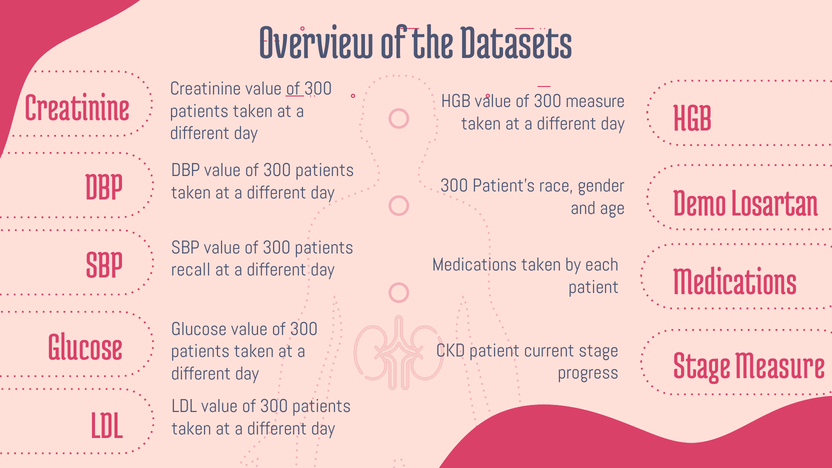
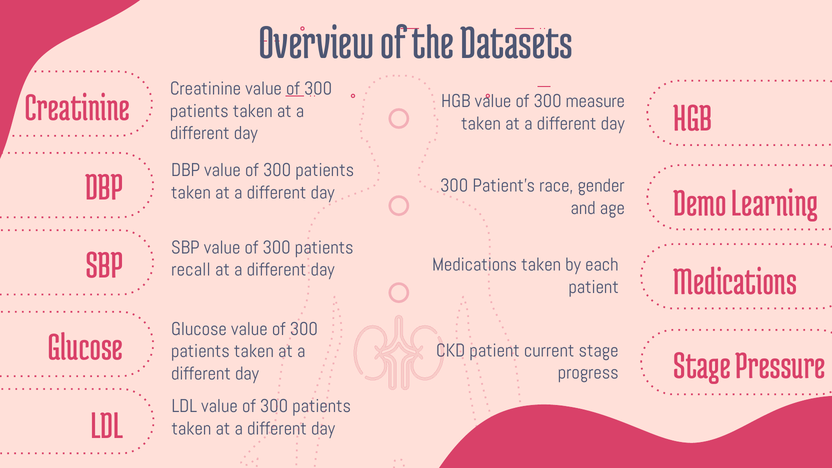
Losartan: Losartan -> Learning
Stage Measure: Measure -> Pressure
